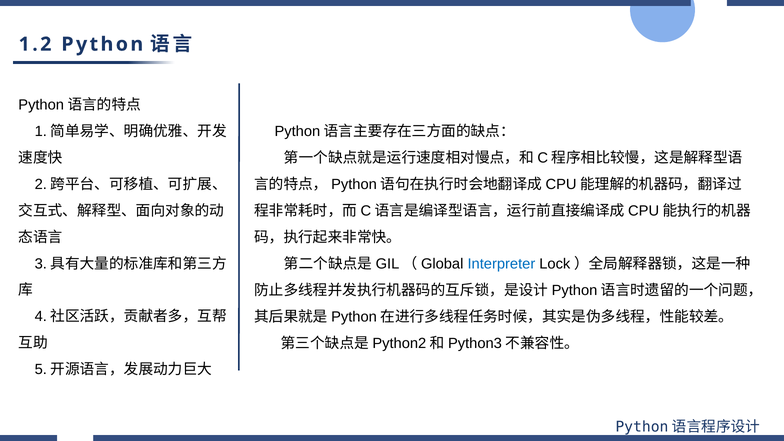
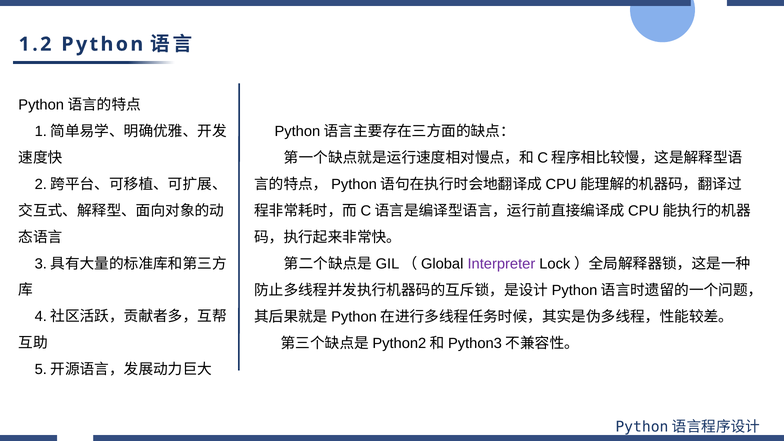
Interpreter colour: blue -> purple
